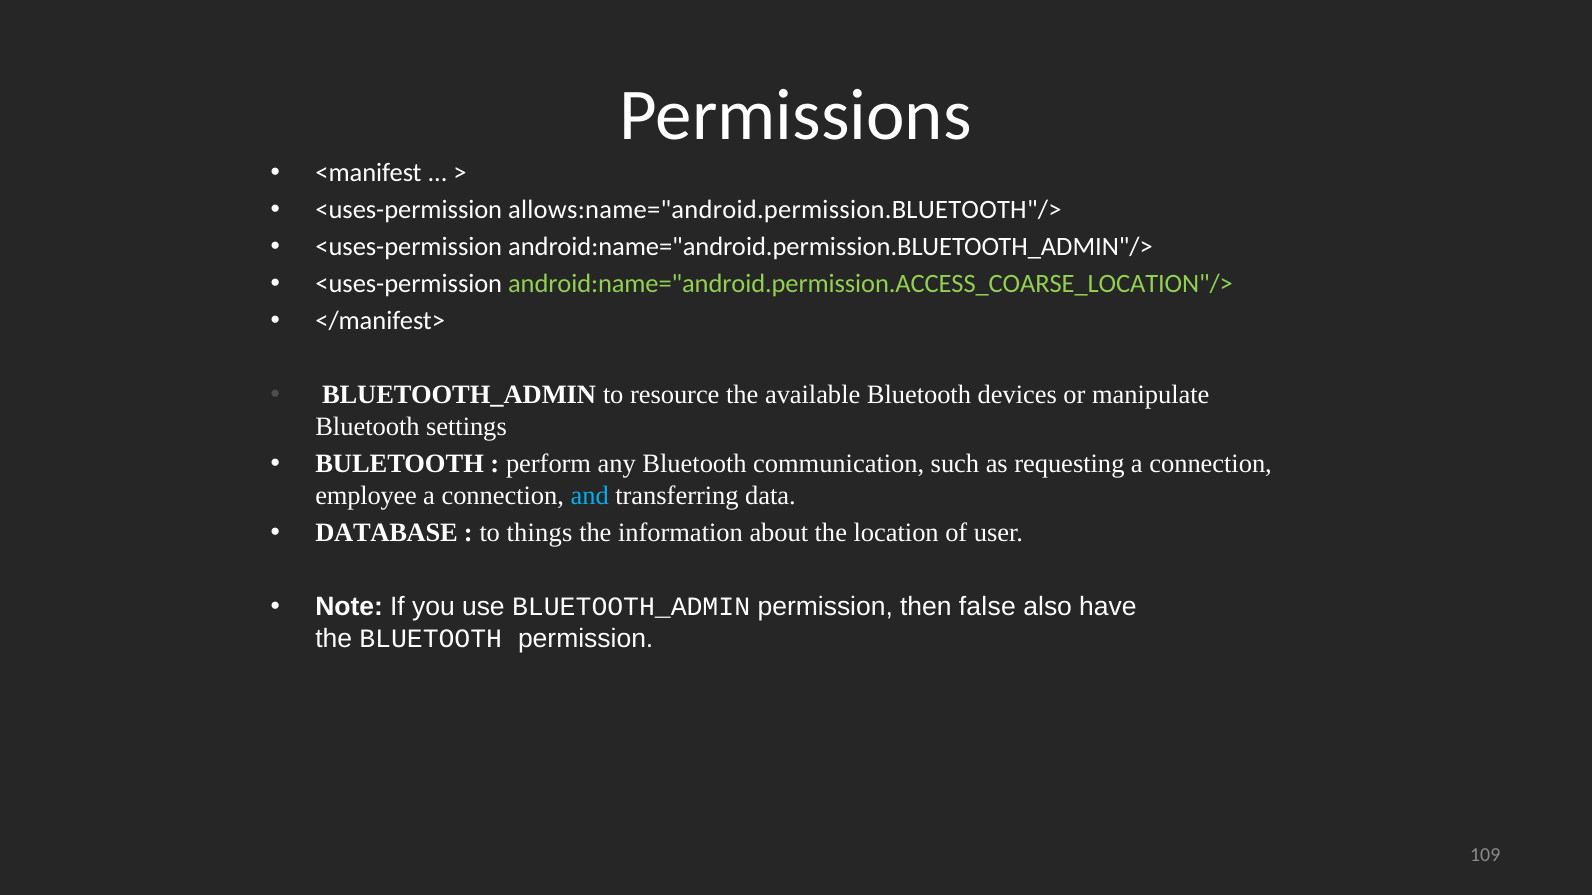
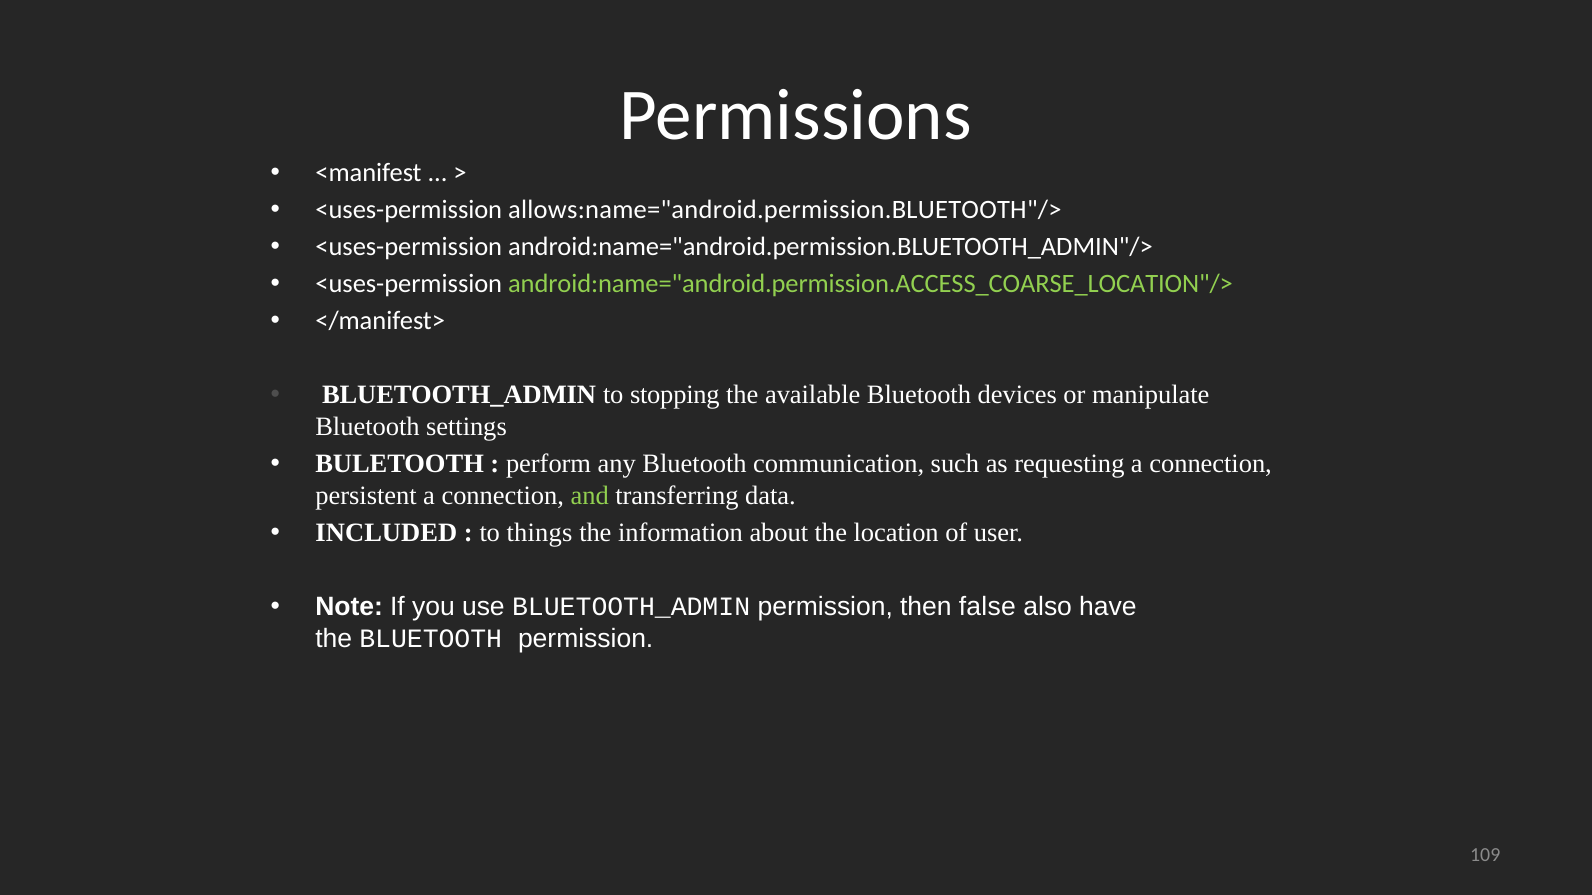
resource: resource -> stopping
employee: employee -> persistent
and colour: light blue -> light green
DATABASE: DATABASE -> INCLUDED
